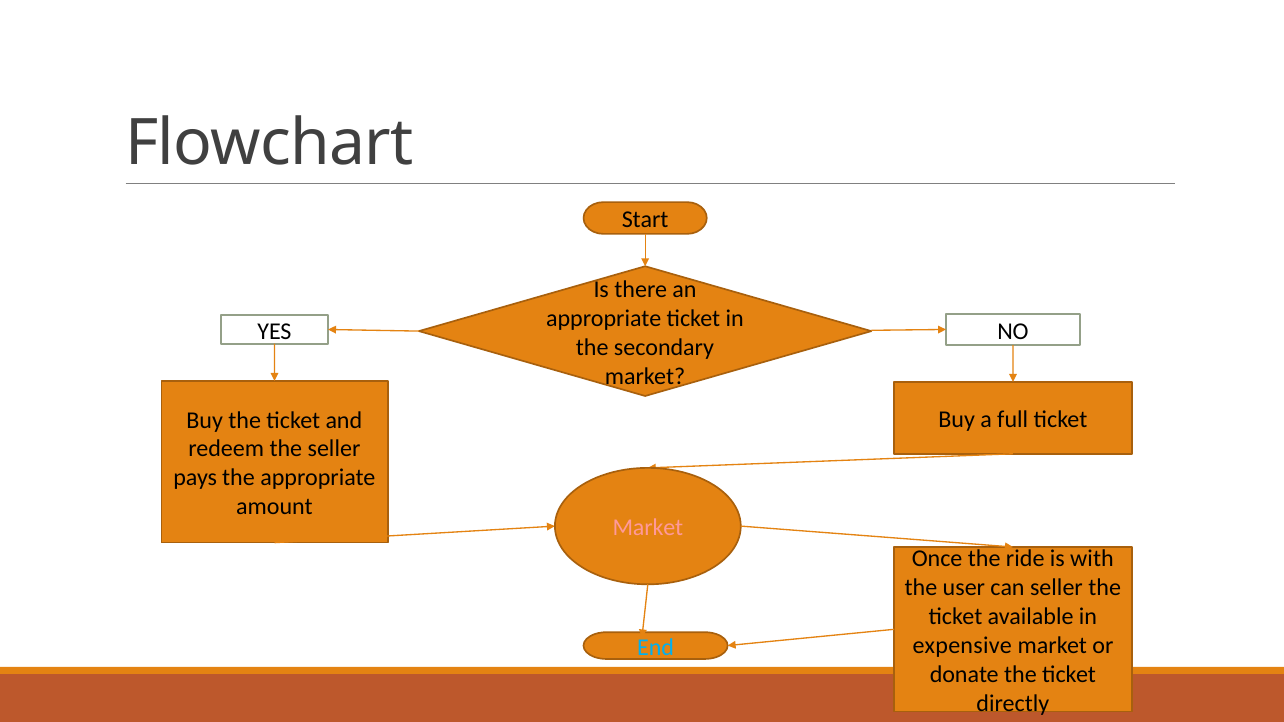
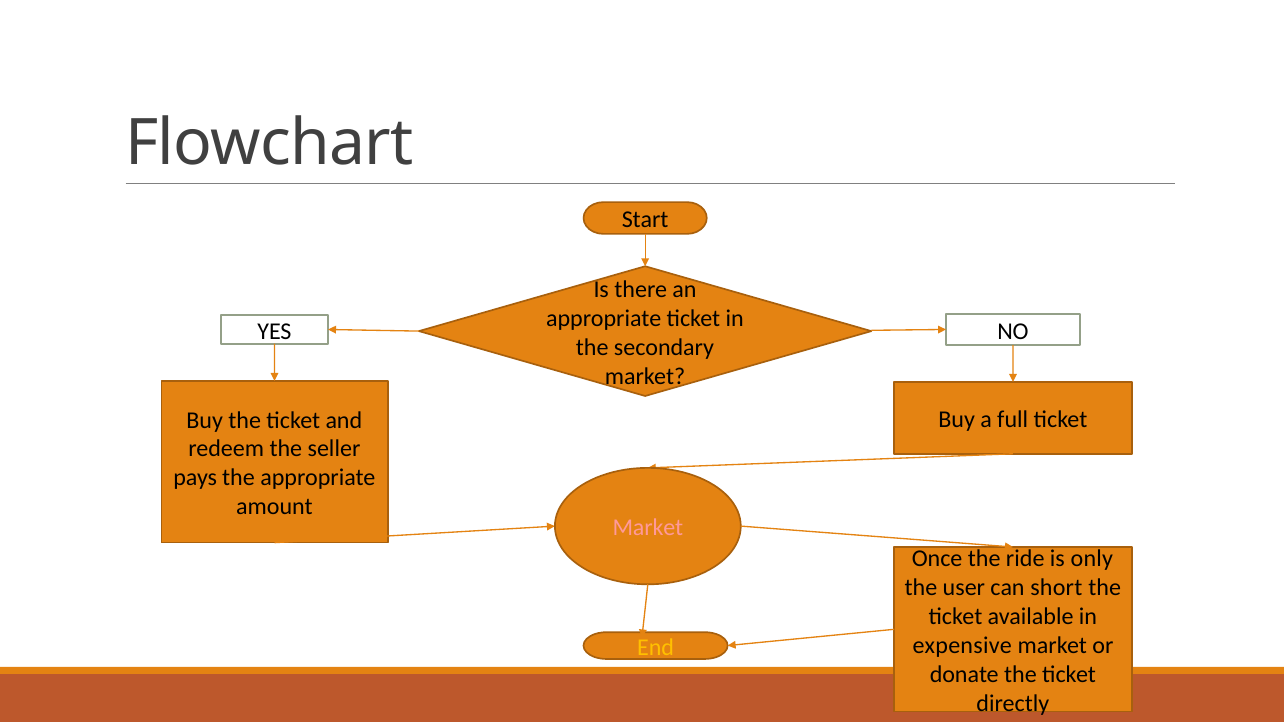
with: with -> only
can seller: seller -> short
End colour: light blue -> yellow
